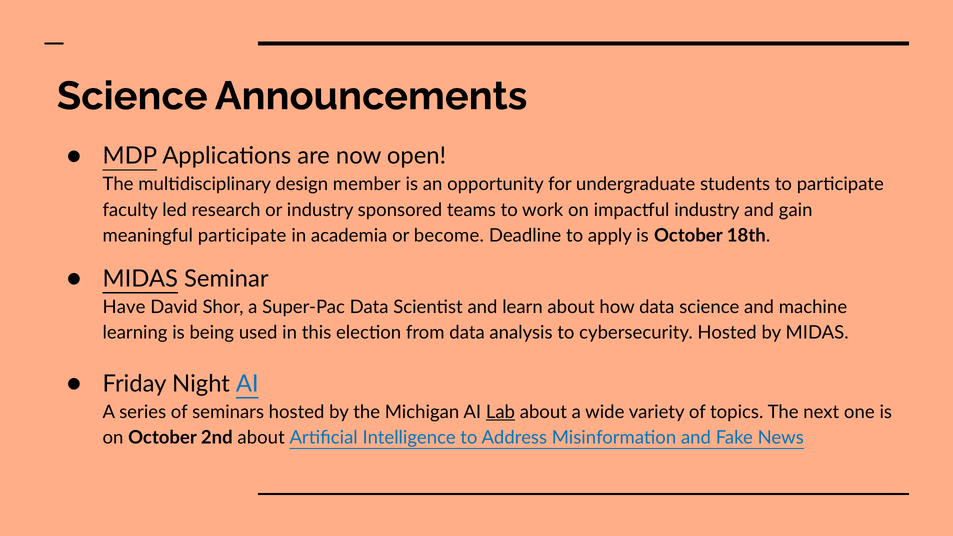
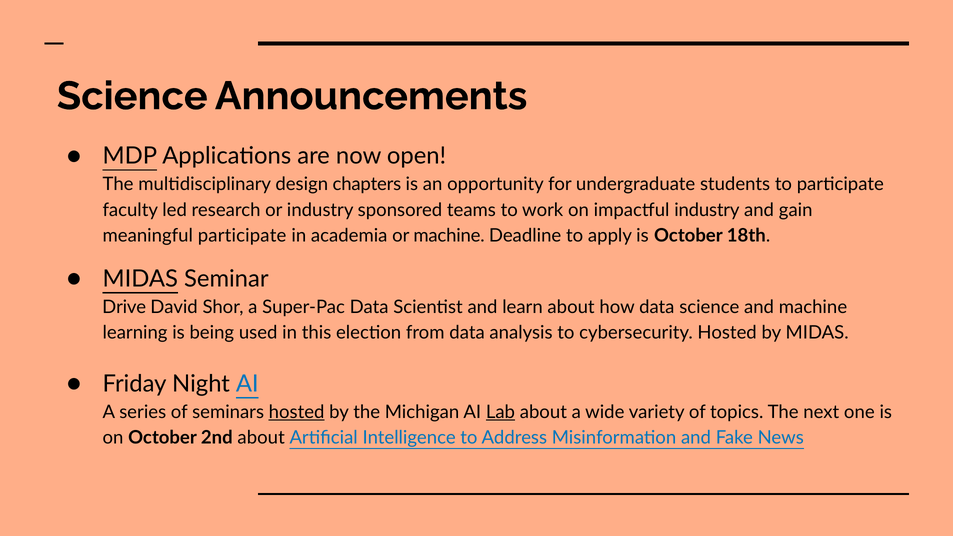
member: member -> chapters
or become: become -> machine
Have: Have -> Drive
hosted at (297, 412) underline: none -> present
